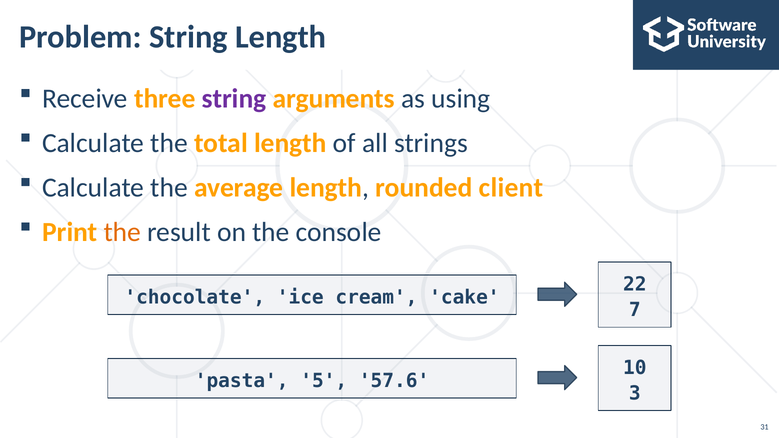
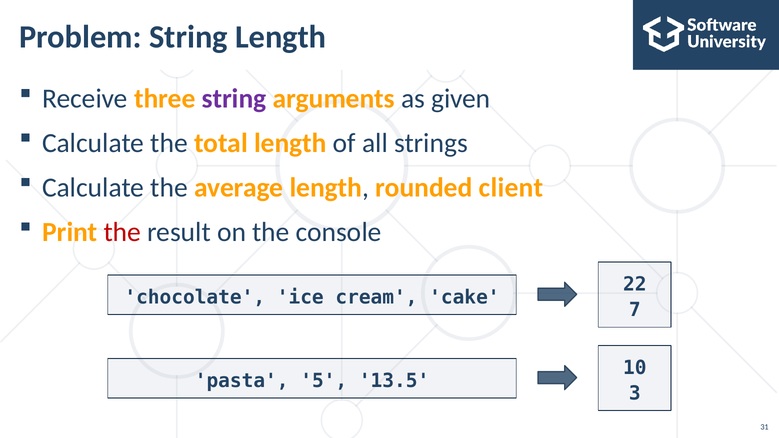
using: using -> given
the at (122, 232) colour: orange -> red
57.6: 57.6 -> 13.5
